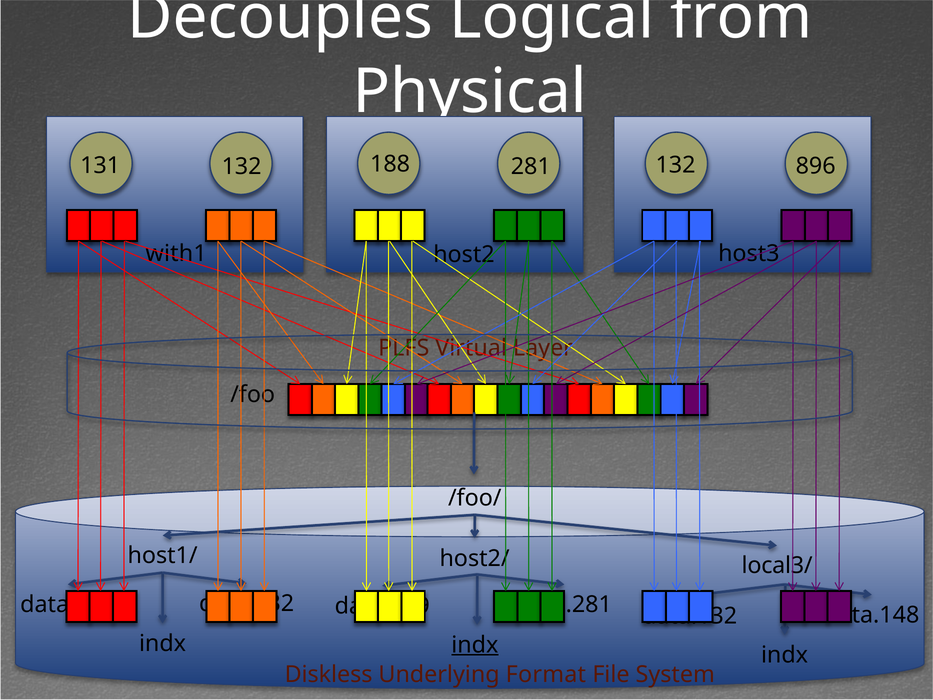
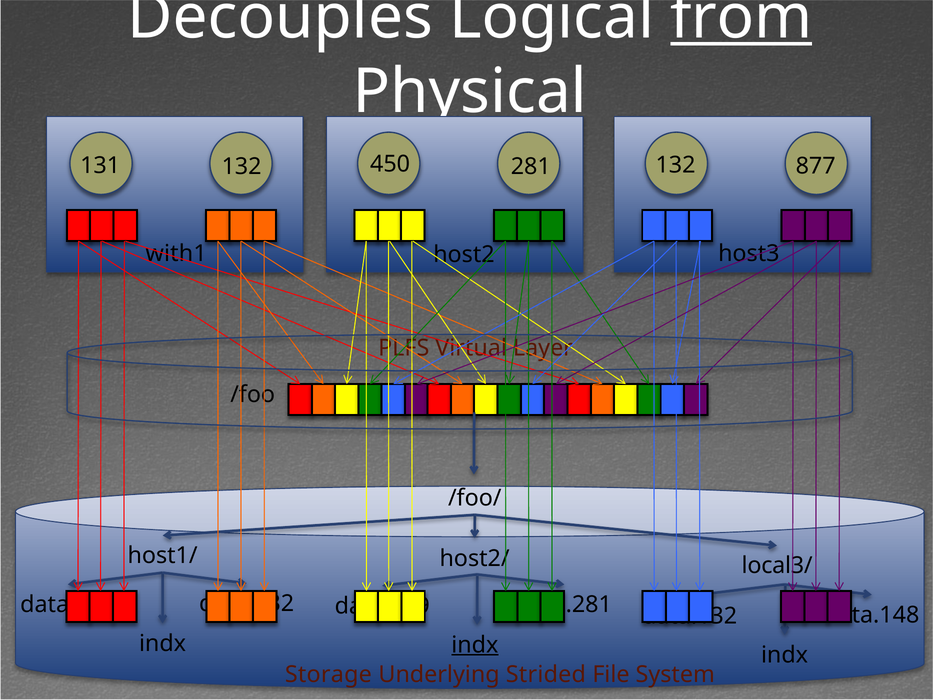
from underline: none -> present
188: 188 -> 450
896: 896 -> 877
Diskless: Diskless -> Storage
Format: Format -> Strided
